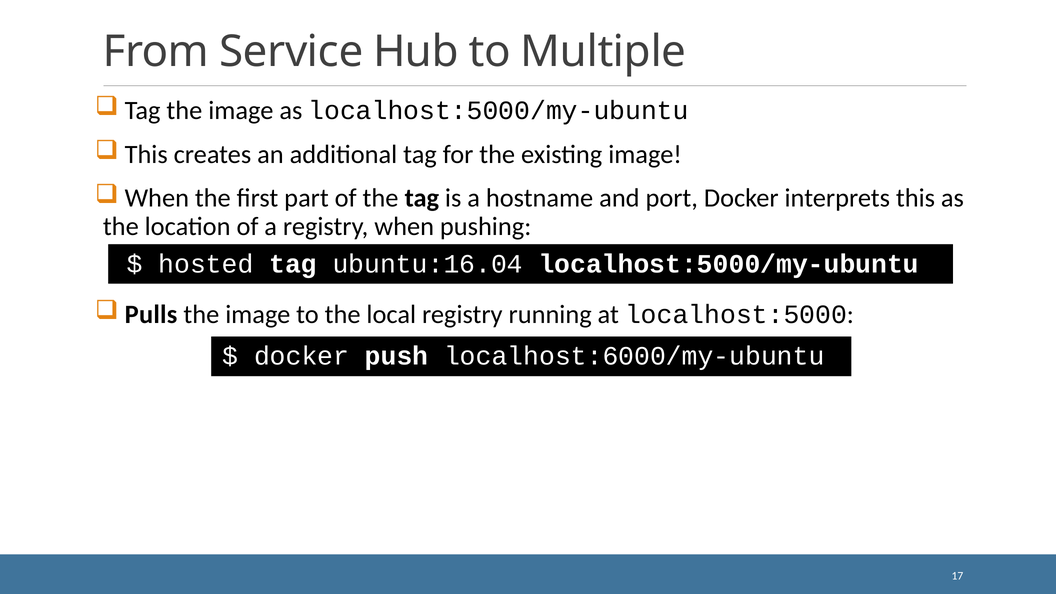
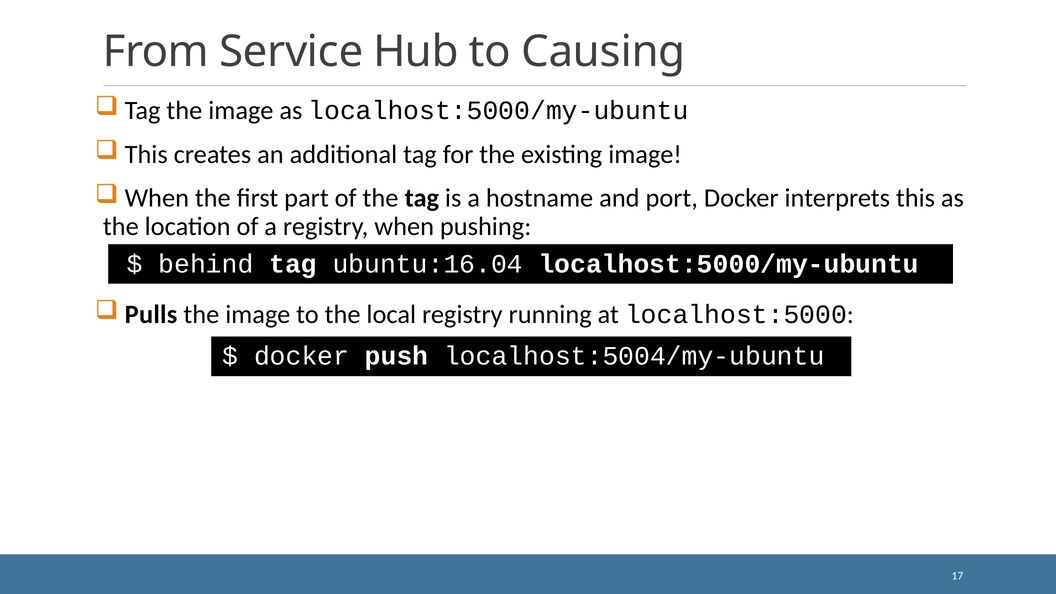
Multiple: Multiple -> Causing
hosted: hosted -> behind
localhost:6000/my-ubuntu: localhost:6000/my-ubuntu -> localhost:5004/my-ubuntu
